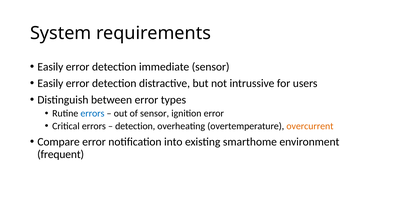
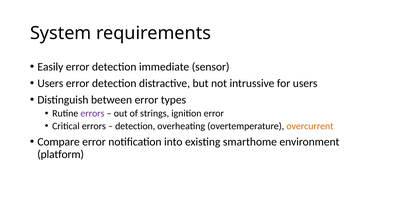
Easily at (50, 83): Easily -> Users
errors at (92, 113) colour: blue -> purple
of sensor: sensor -> strings
frequent: frequent -> platform
